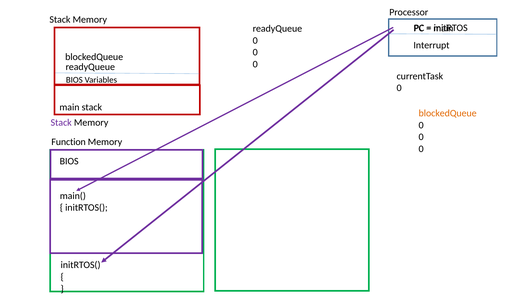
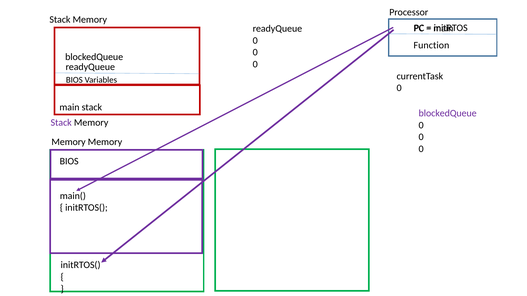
Interrupt: Interrupt -> Function
blockedQueue at (448, 114) colour: orange -> purple
Function at (69, 142): Function -> Memory
